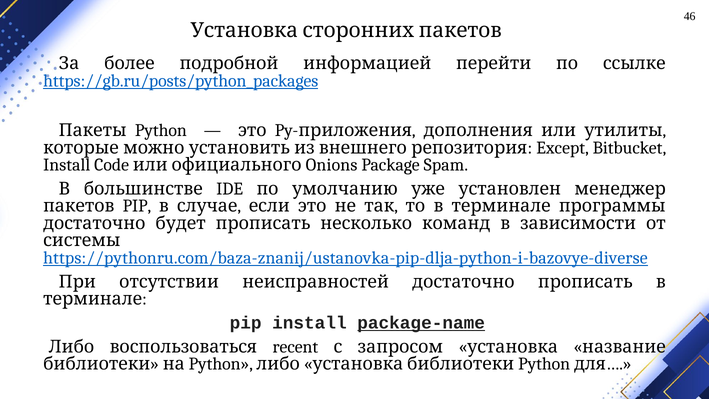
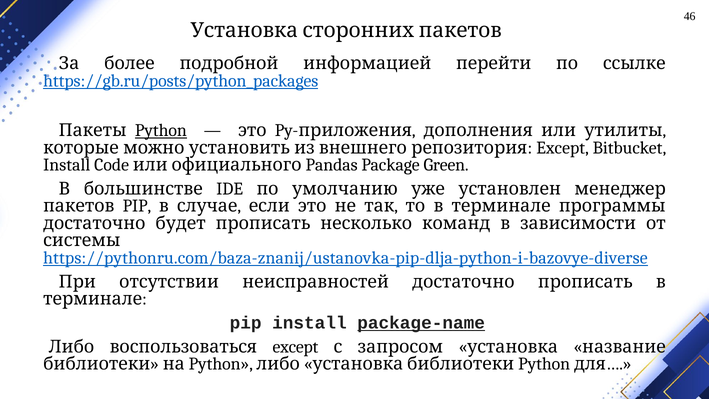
Python at (161, 130) underline: none -> present
Onions: Onions -> Pandas
Spam: Spam -> Green
воспользоваться recent: recent -> except
